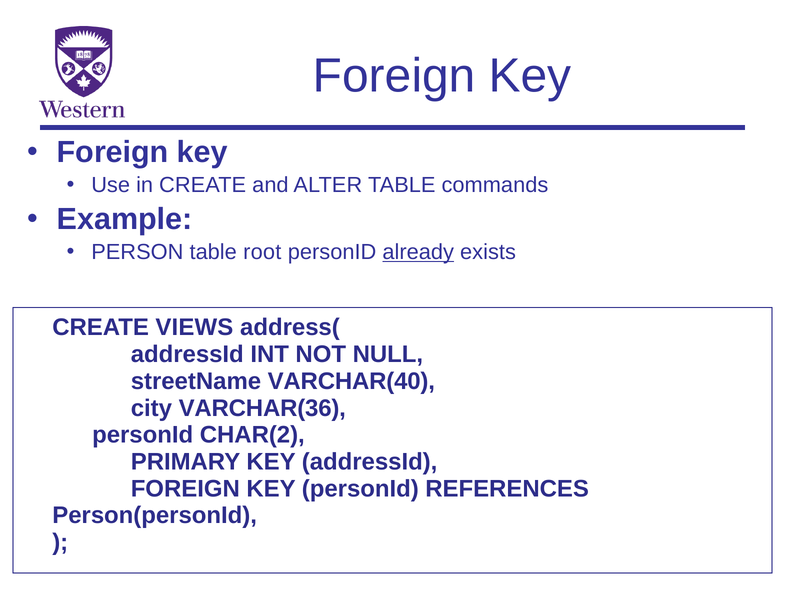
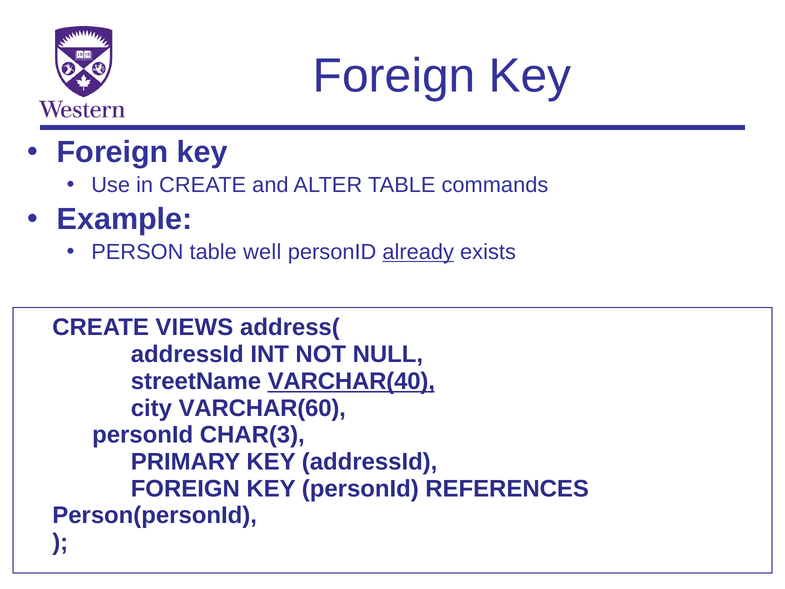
root: root -> well
VARCHAR(40 underline: none -> present
VARCHAR(36: VARCHAR(36 -> VARCHAR(60
CHAR(2: CHAR(2 -> CHAR(3
